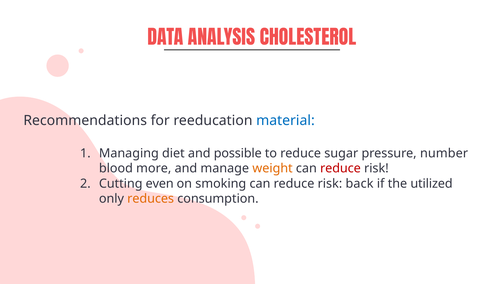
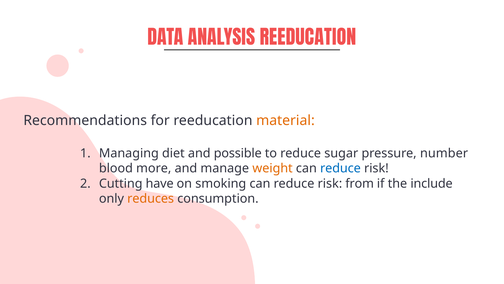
ANALYSIS CHOLESTEROL: CHOLESTEROL -> REEDUCATION
material colour: blue -> orange
reduce at (340, 168) colour: red -> blue
even: even -> have
back: back -> from
utilized: utilized -> include
